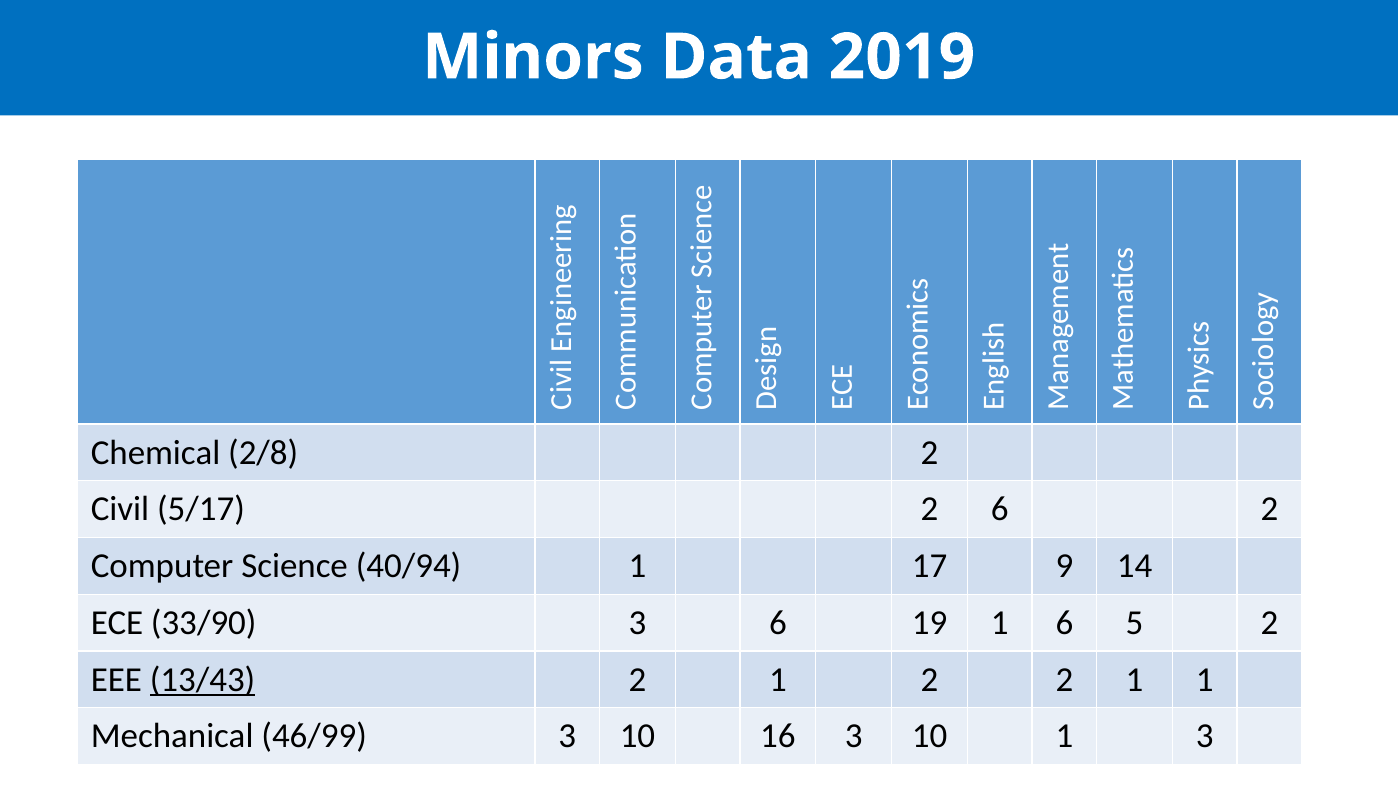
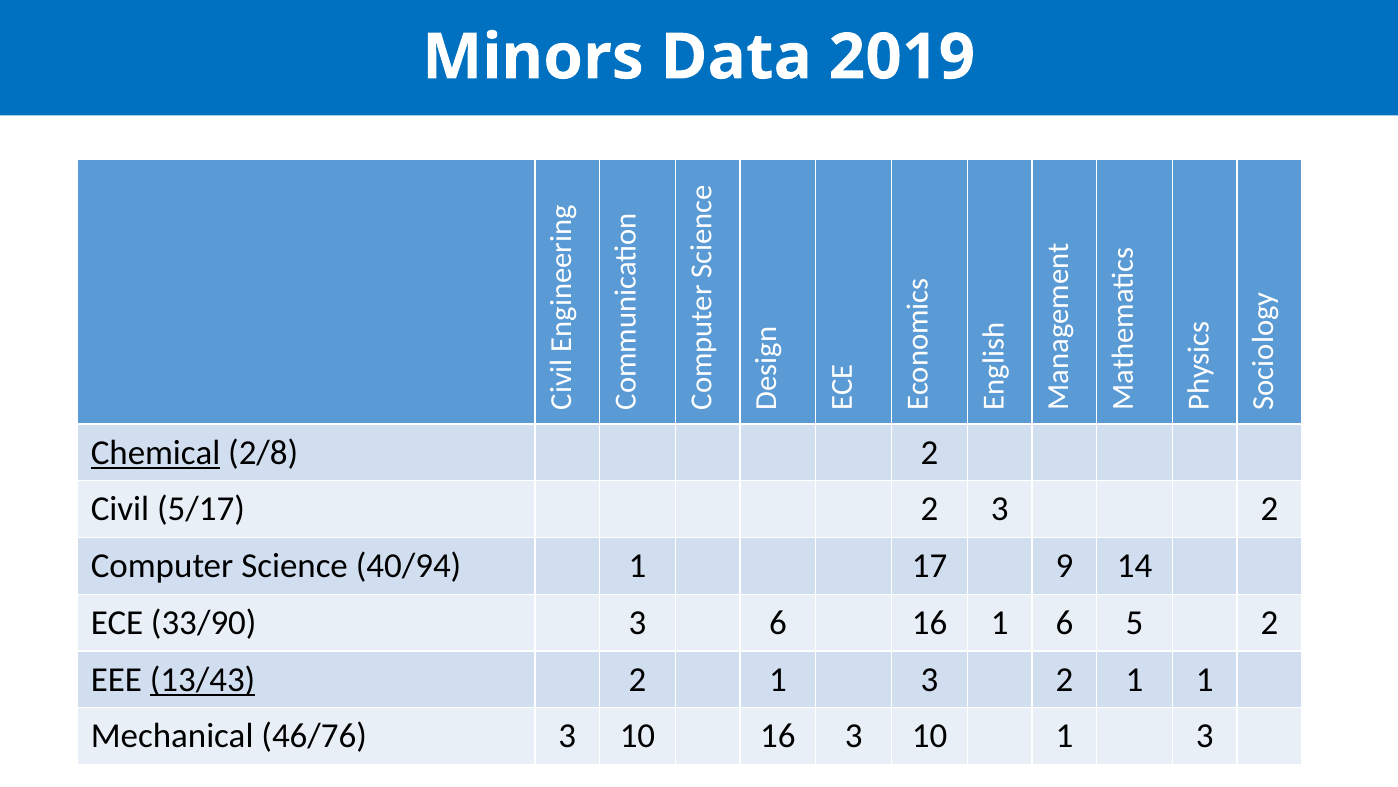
Chemical underline: none -> present
2 6: 6 -> 3
6 19: 19 -> 16
2 1 2: 2 -> 3
46/99: 46/99 -> 46/76
